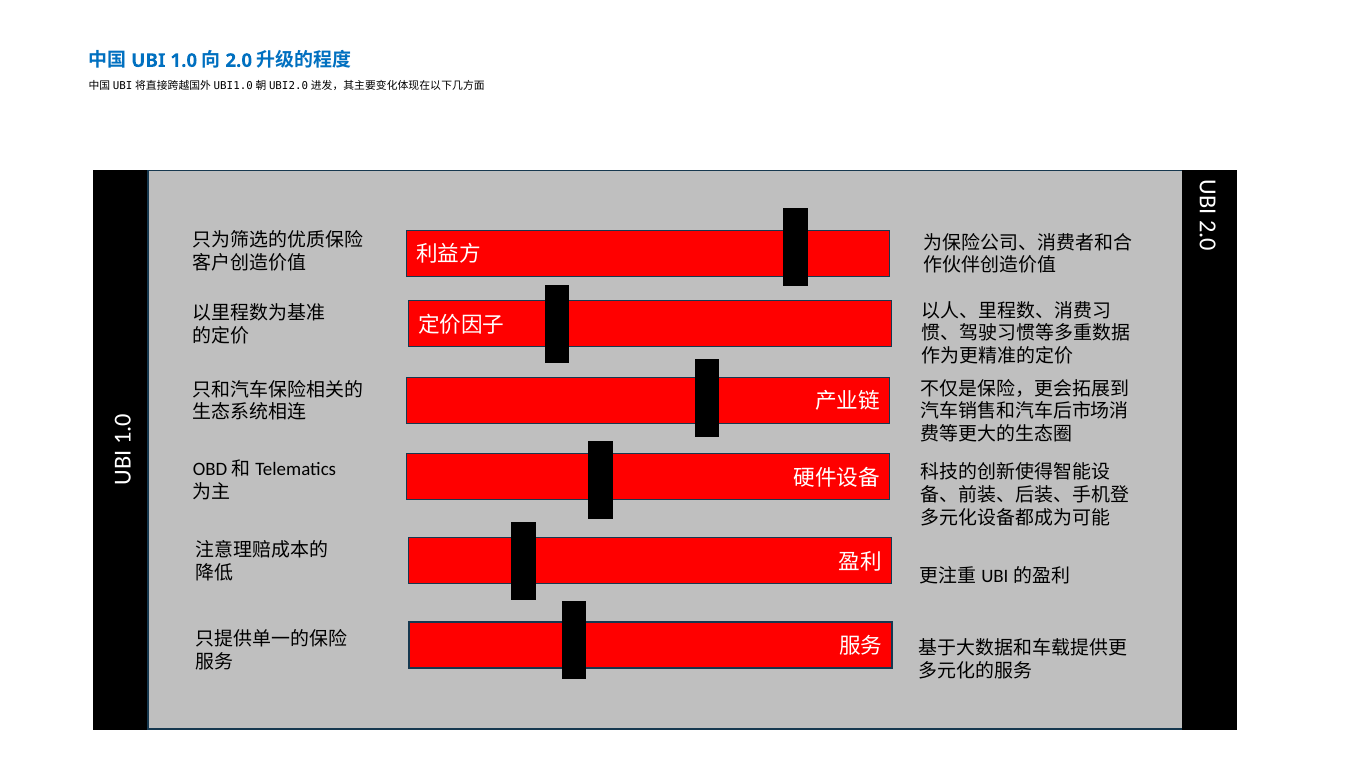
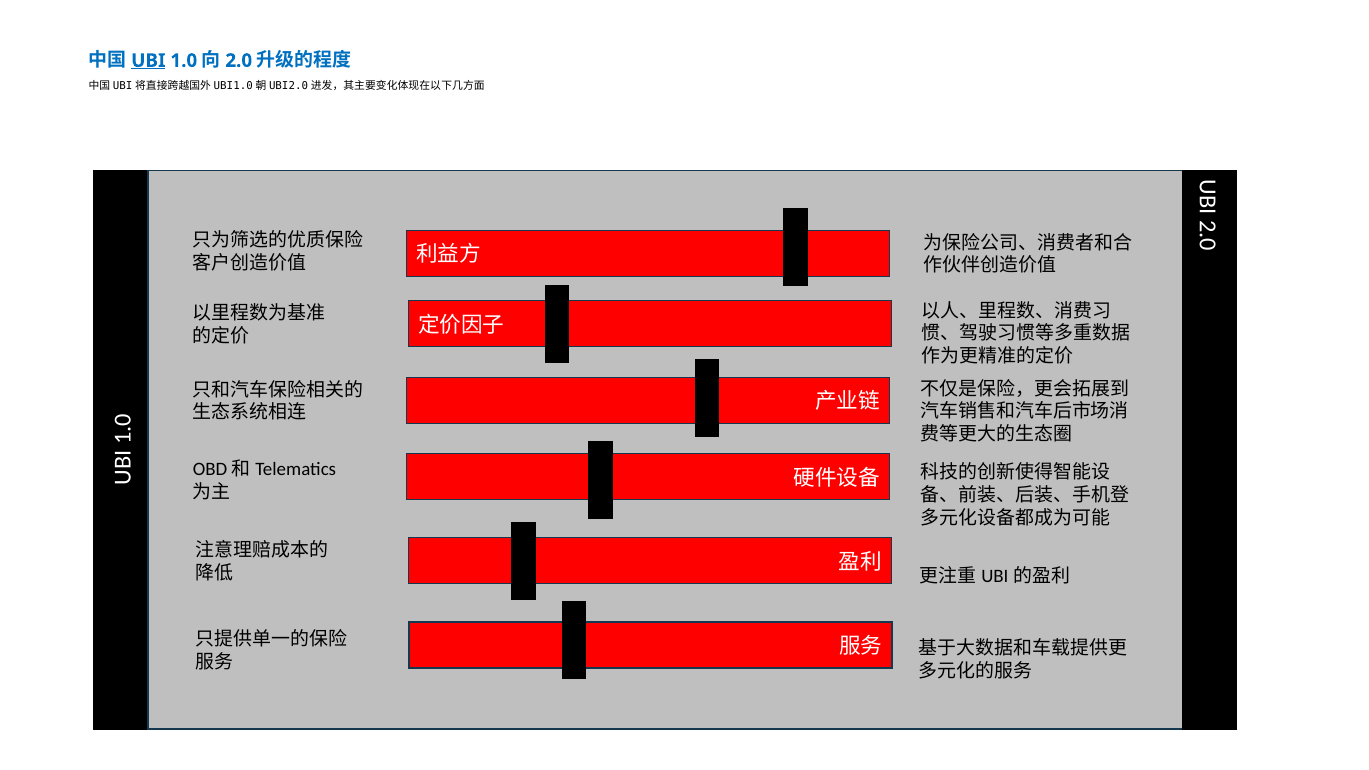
UBI underline: none -> present
